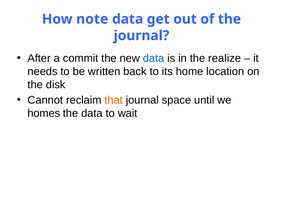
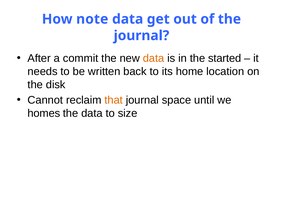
data at (154, 58) colour: blue -> orange
realize: realize -> started
wait: wait -> size
